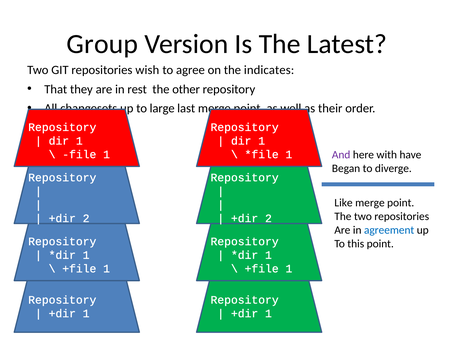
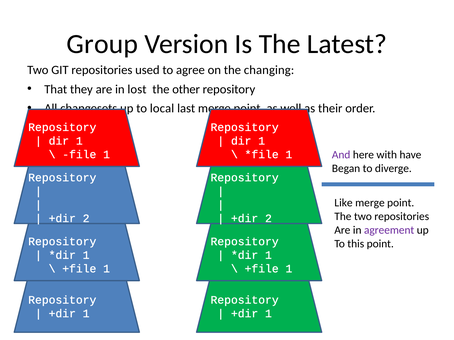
wish: wish -> used
indicates: indicates -> changing
rest: rest -> lost
large: large -> local
agreement colour: blue -> purple
